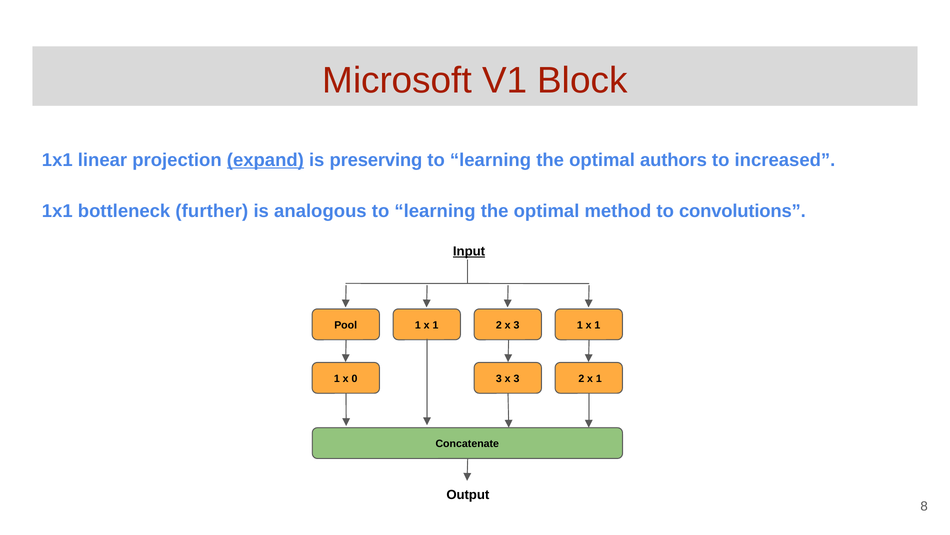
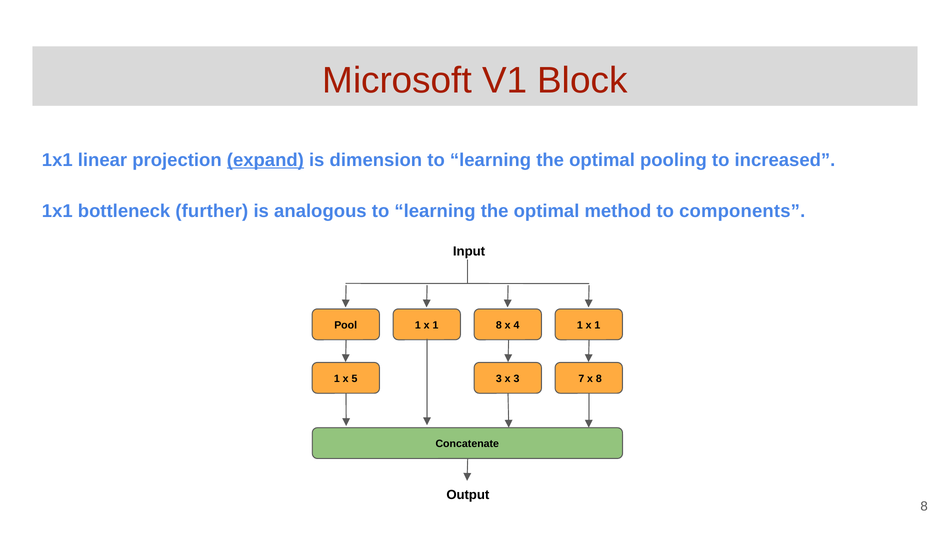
preserving: preserving -> dimension
authors: authors -> pooling
convolutions: convolutions -> components
Input underline: present -> none
1 2: 2 -> 8
3 at (516, 325): 3 -> 4
0: 0 -> 5
3 2: 2 -> 7
1 at (599, 378): 1 -> 8
